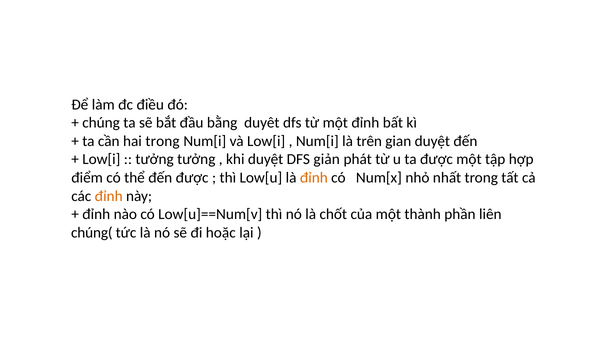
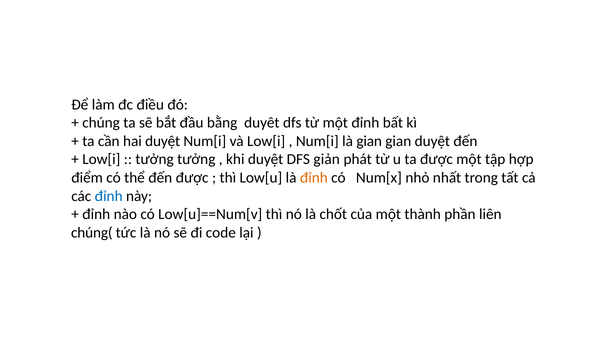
hai trong: trong -> duyệt
là trên: trên -> gian
đỉnh at (109, 196) colour: orange -> blue
hoặc: hoặc -> code
